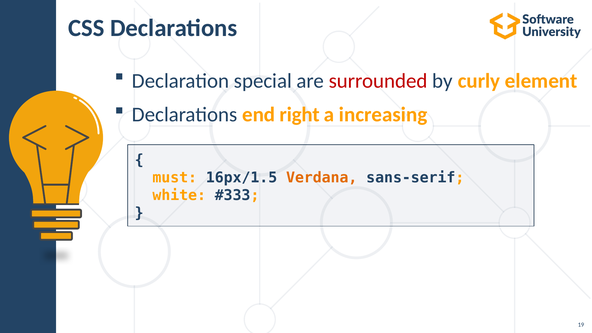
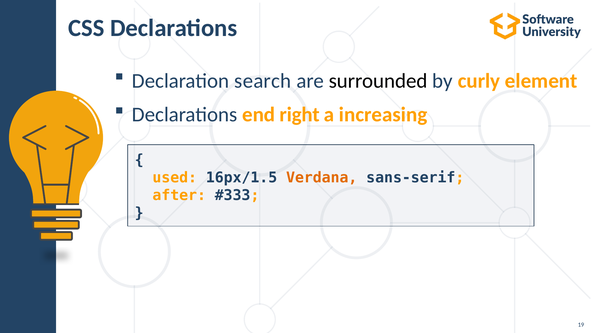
special: special -> search
surrounded colour: red -> black
must: must -> used
white: white -> after
